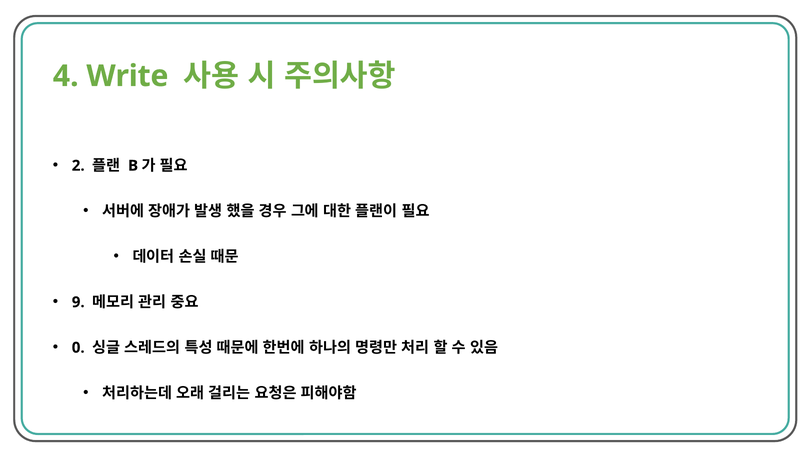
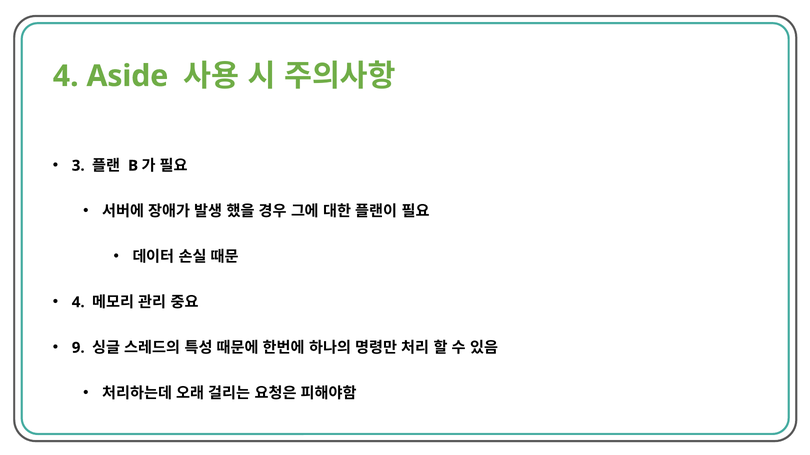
Write: Write -> Aside
2: 2 -> 3
9 at (78, 303): 9 -> 4
0: 0 -> 9
